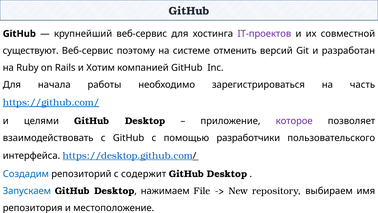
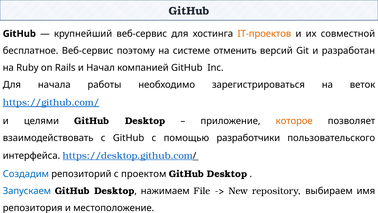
IT-проектов colour: purple -> orange
существуют: существуют -> бесплатное
Хотим: Хотим -> Начал
часть: часть -> веток
которое colour: purple -> orange
содержит: содержит -> проектом
